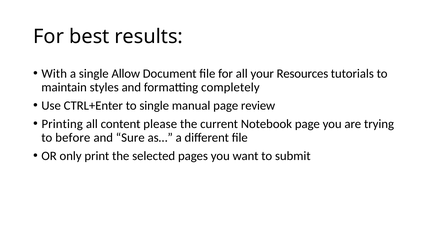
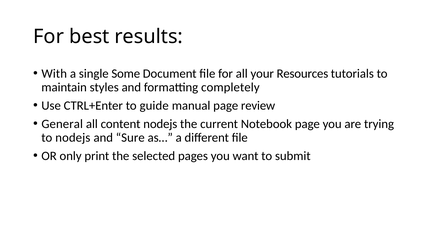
Allow: Allow -> Some
to single: single -> guide
Printing: Printing -> General
content please: please -> nodejs
to before: before -> nodejs
